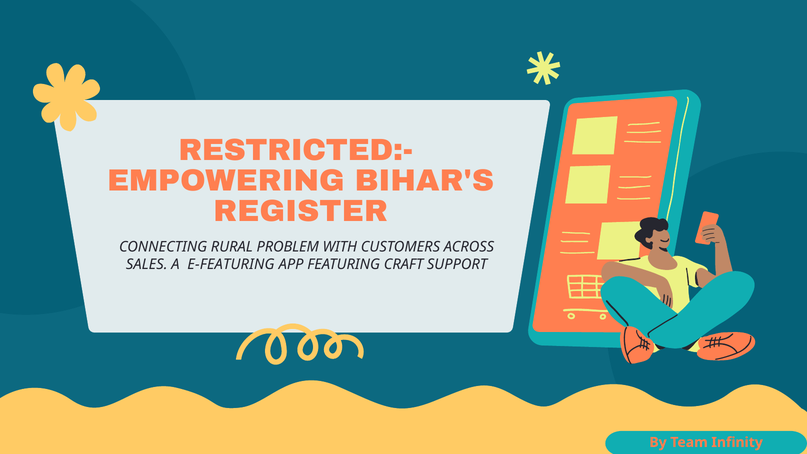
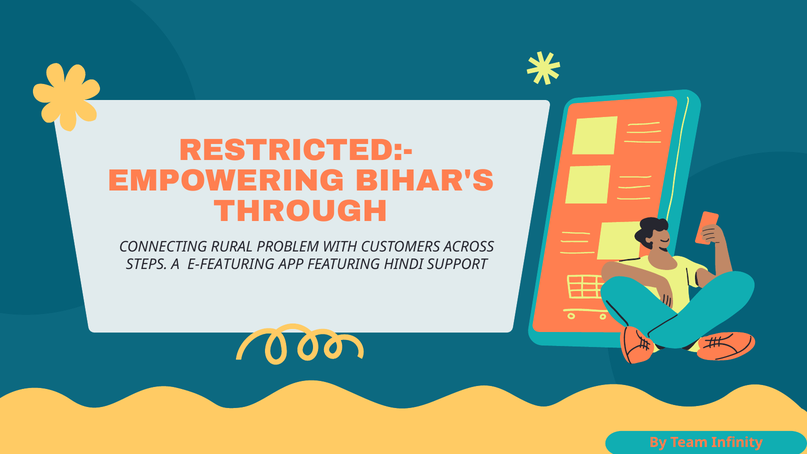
REGISTER: REGISTER -> THROUGH
SALES: SALES -> STEPS
CRAFT: CRAFT -> HINDI
